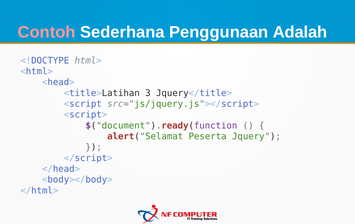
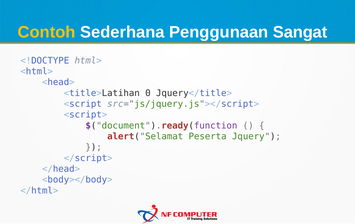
Contoh colour: pink -> yellow
Adalah: Adalah -> Sangat
3: 3 -> 0
